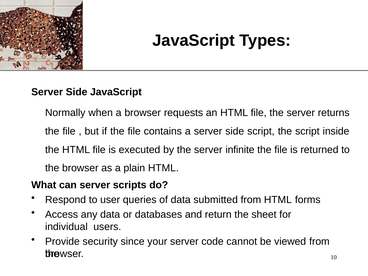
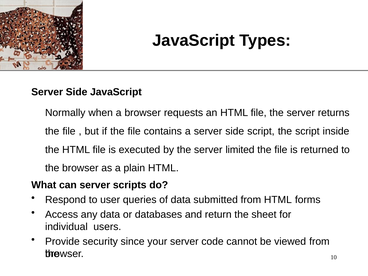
infinite: infinite -> limited
